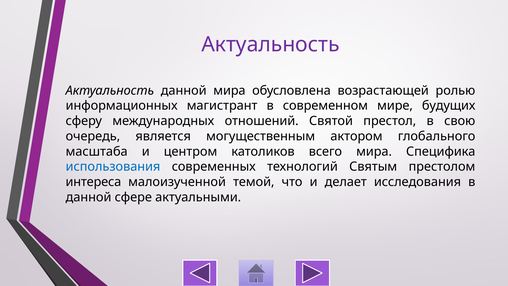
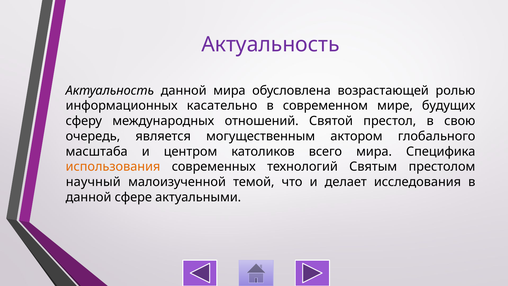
магистрант: магистрант -> касательно
использования colour: blue -> orange
интереса: интереса -> научный
